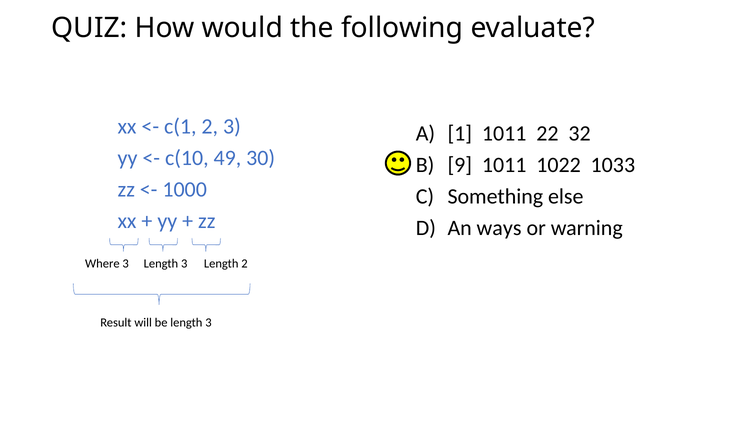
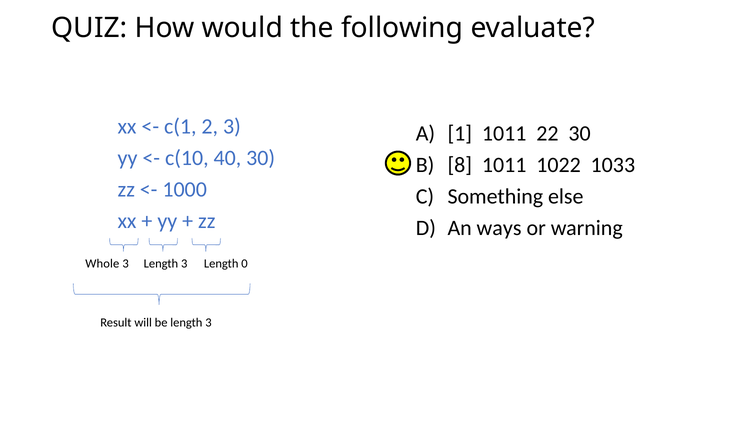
22 32: 32 -> 30
49: 49 -> 40
9: 9 -> 8
Where: Where -> Whole
Length 2: 2 -> 0
